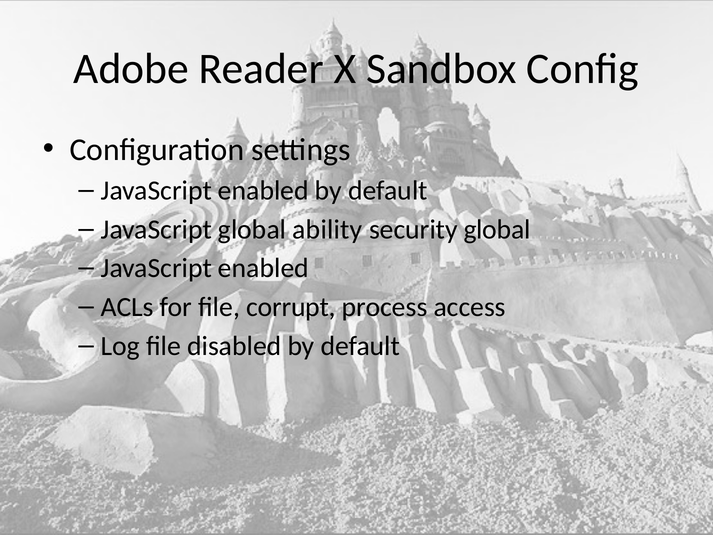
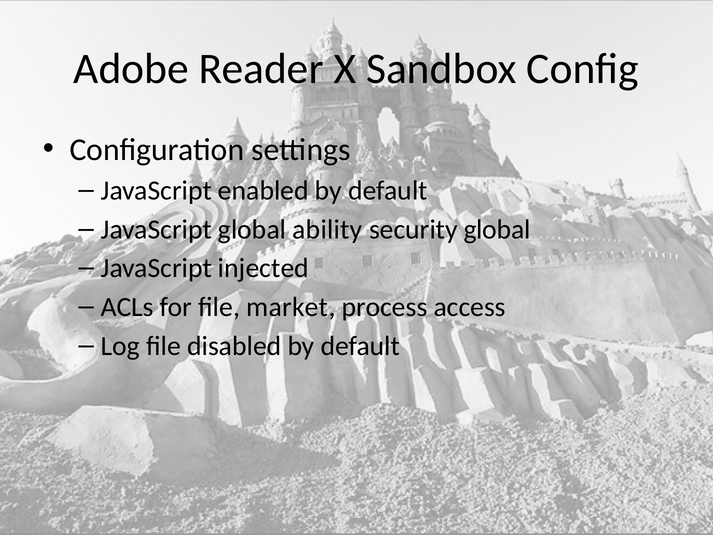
enabled at (263, 268): enabled -> injected
corrupt: corrupt -> market
